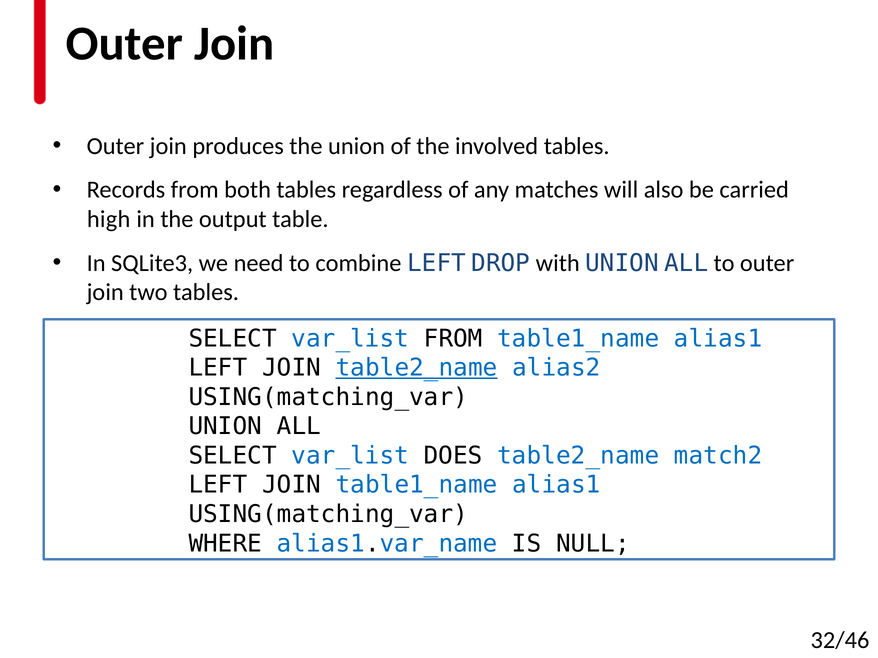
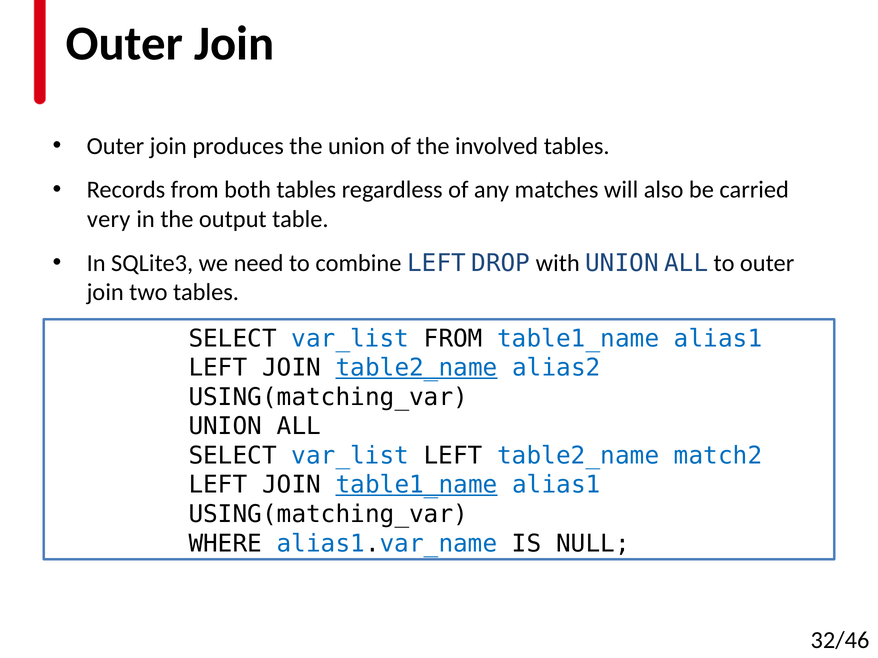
high: high -> very
var_list DOES: DOES -> LEFT
table1_name at (417, 485) underline: none -> present
